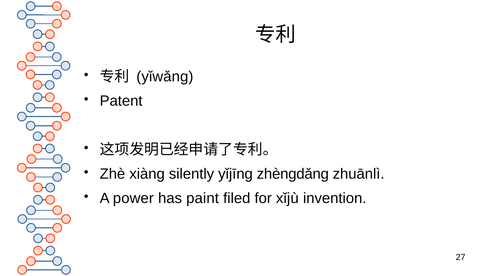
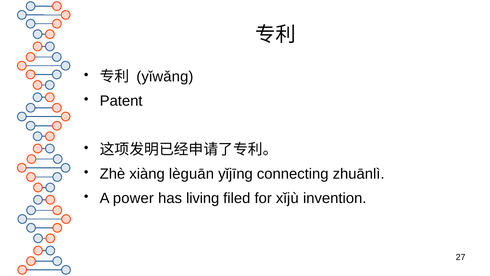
silently: silently -> lèguān
zhèngdǎng: zhèngdǎng -> connecting
paint: paint -> living
